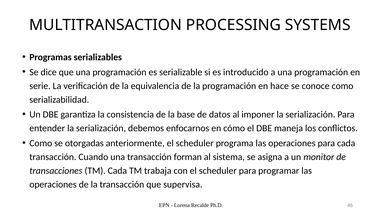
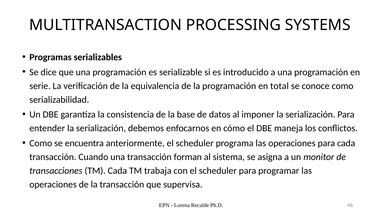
hace: hace -> total
otorgadas: otorgadas -> encuentra
